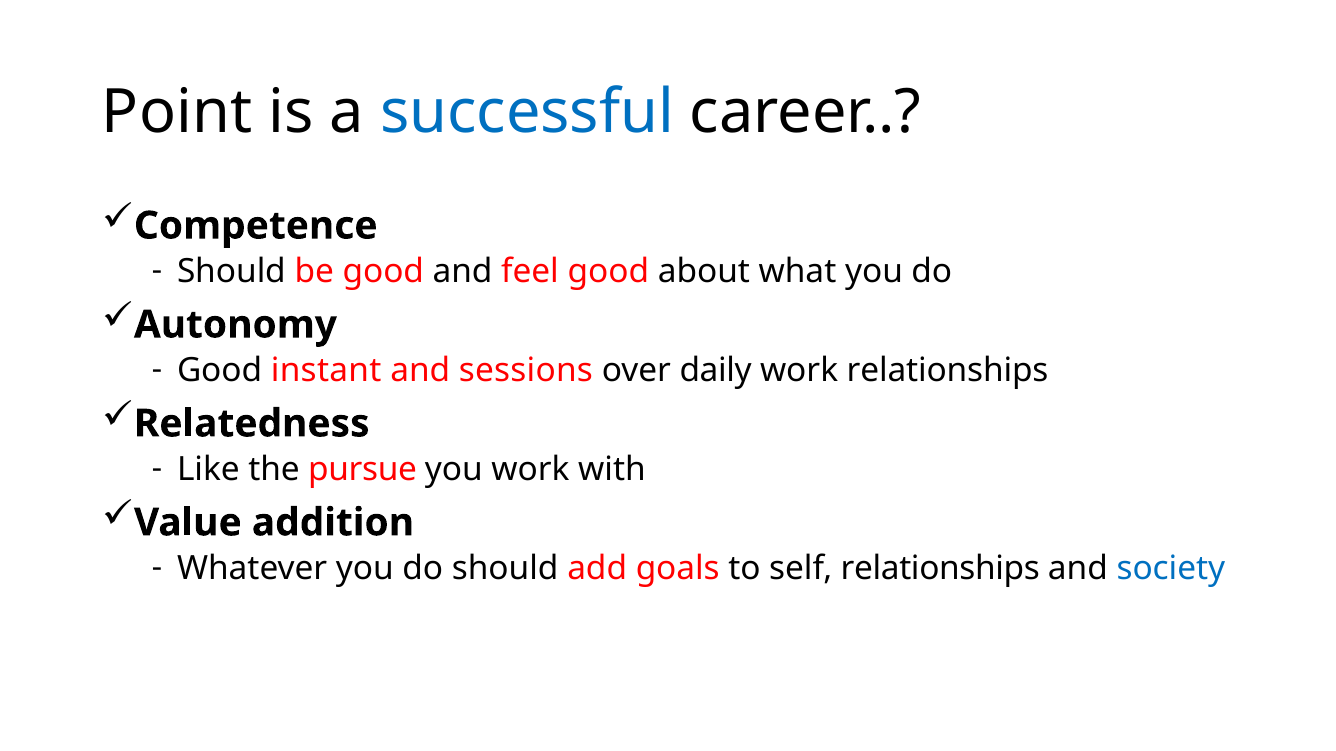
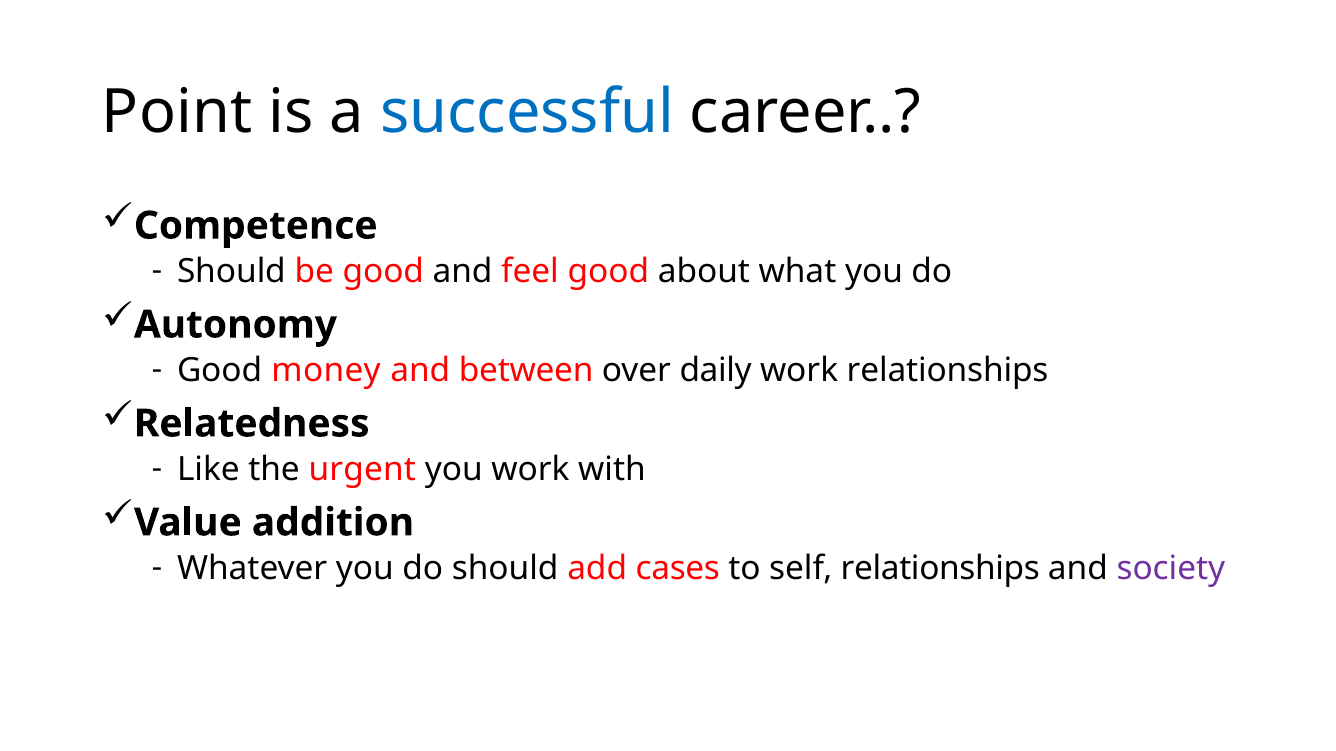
instant: instant -> money
sessions: sessions -> between
pursue: pursue -> urgent
goals: goals -> cases
society colour: blue -> purple
